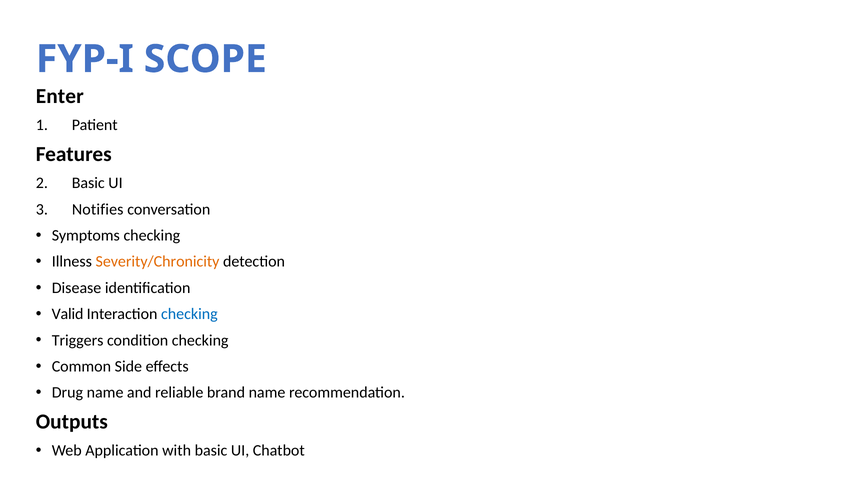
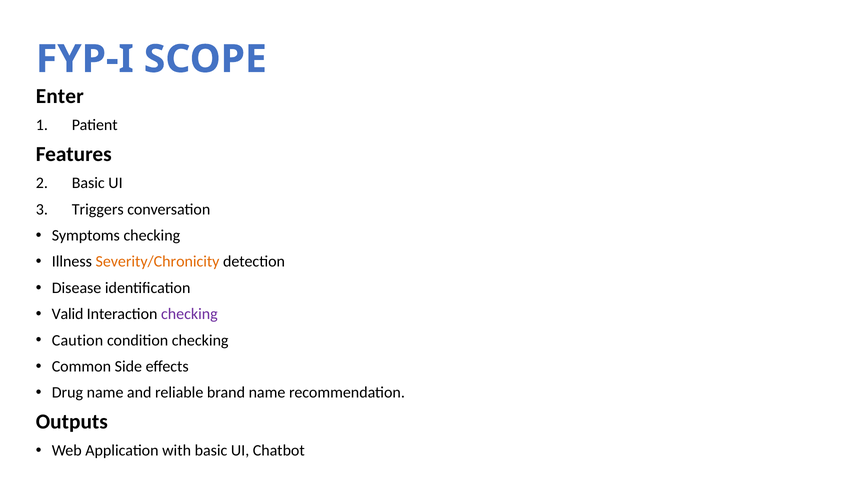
Notifies: Notifies -> Triggers
checking at (189, 314) colour: blue -> purple
Triggers: Triggers -> Caution
